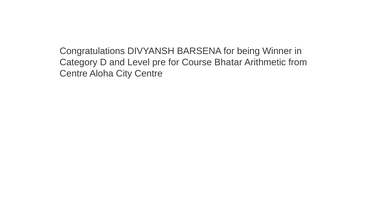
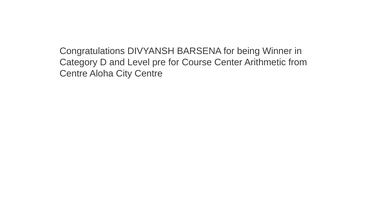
Bhatar: Bhatar -> Center
